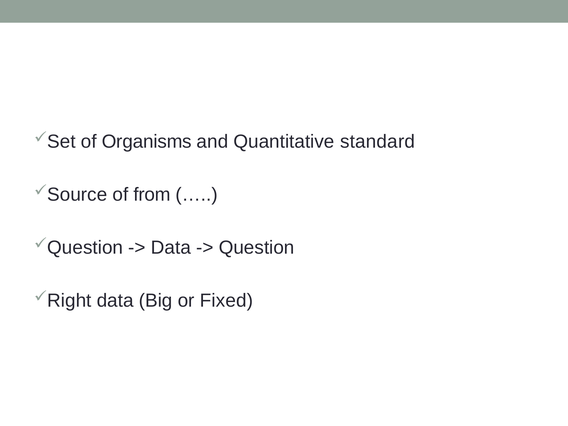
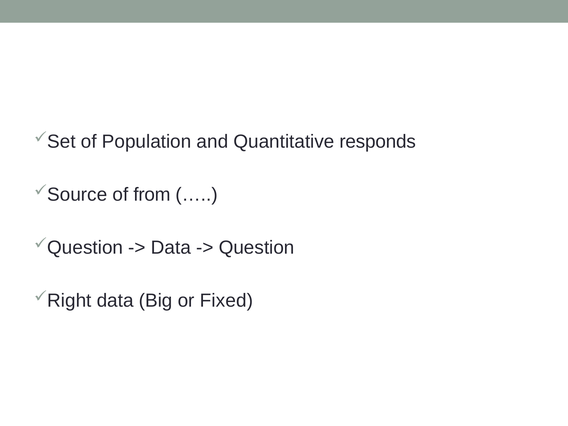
Organisms: Organisms -> Population
standard: standard -> responds
